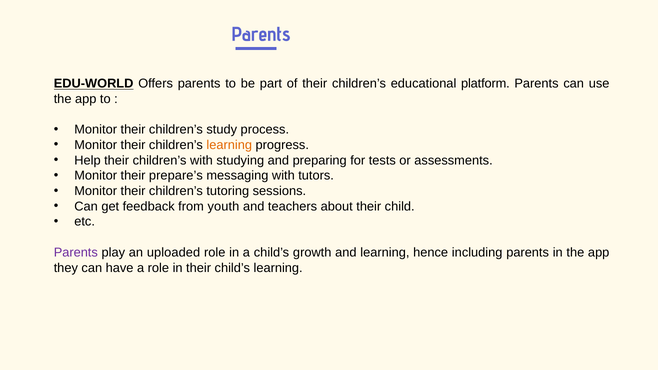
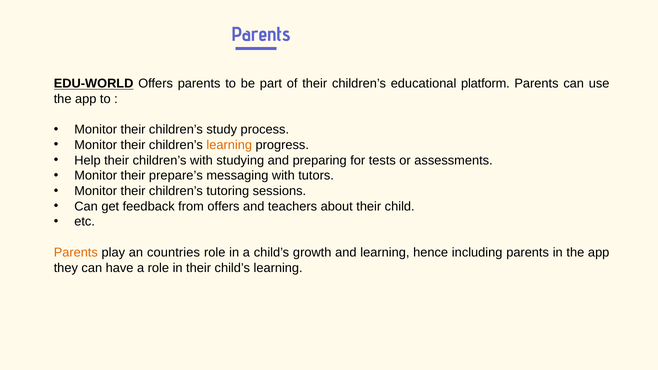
from youth: youth -> offers
Parents at (76, 253) colour: purple -> orange
uploaded: uploaded -> countries
